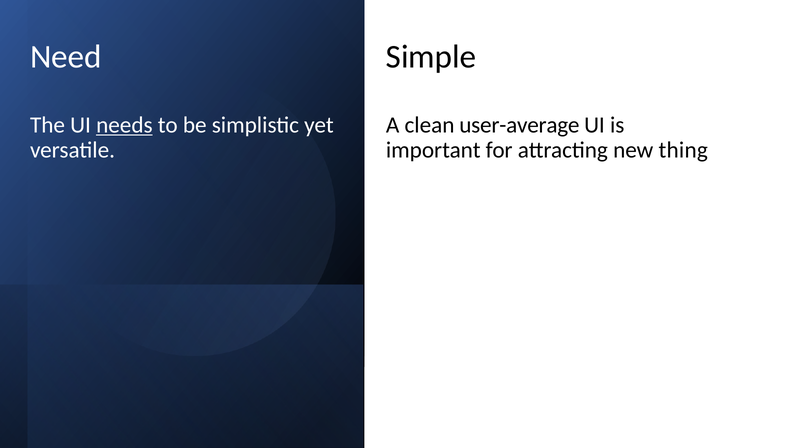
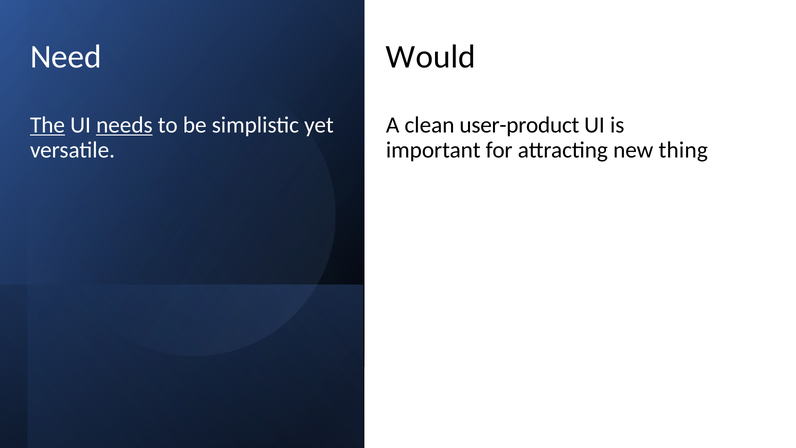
Simple: Simple -> Would
The underline: none -> present
user-average: user-average -> user-product
